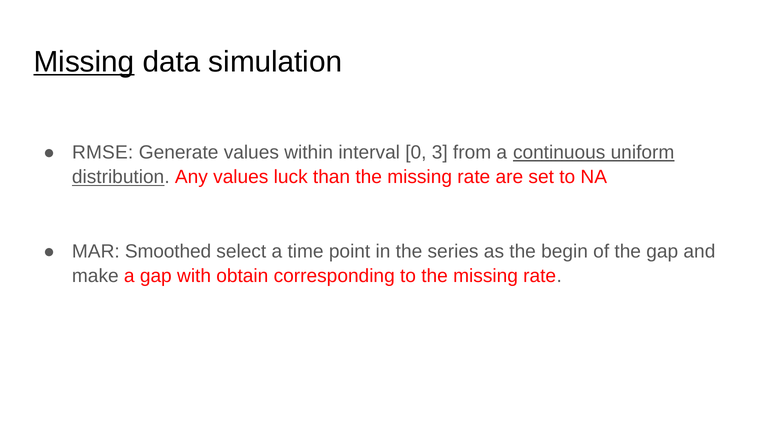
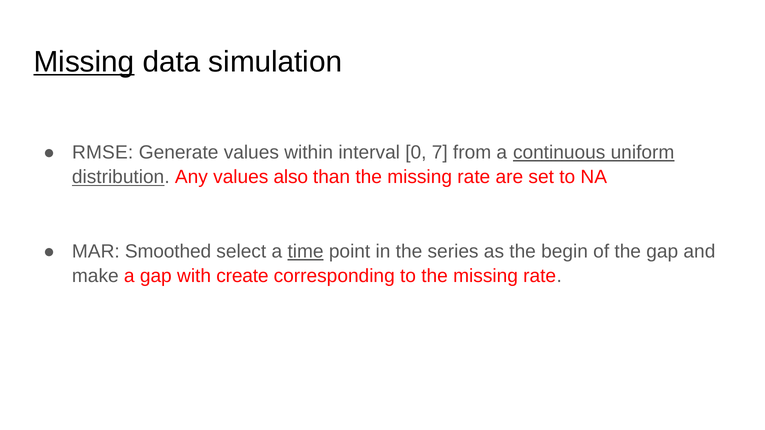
3: 3 -> 7
luck: luck -> also
time underline: none -> present
obtain: obtain -> create
